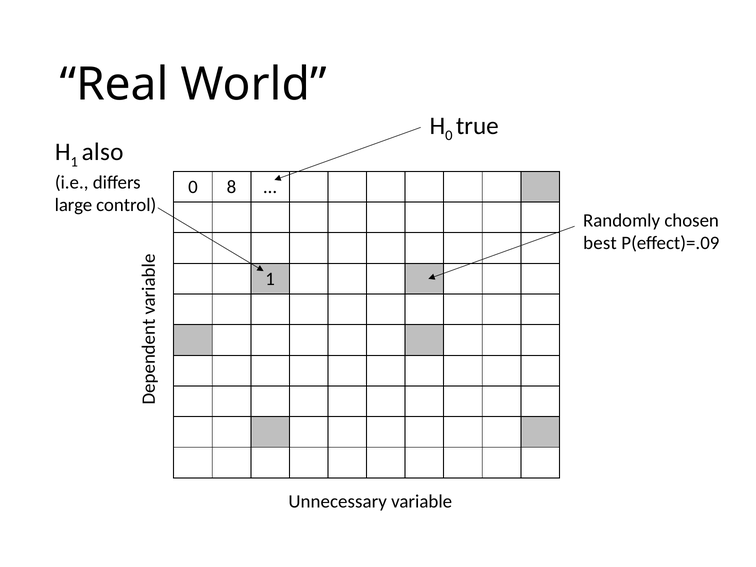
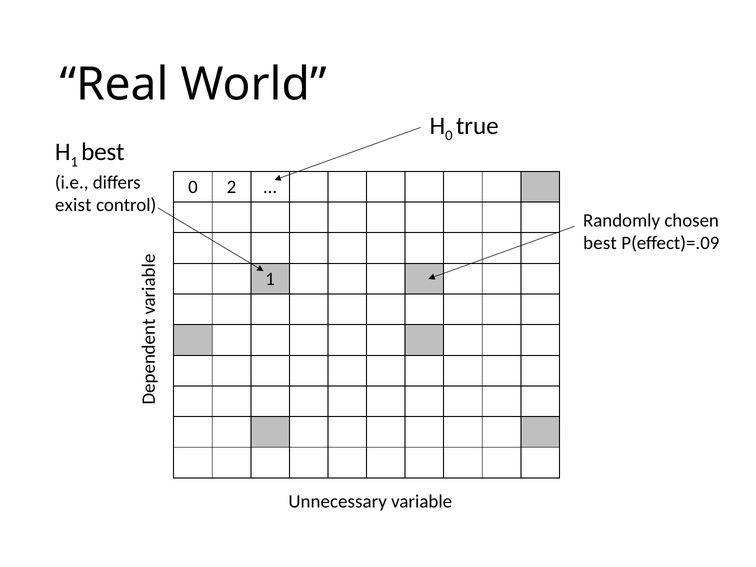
1 also: also -> best
8: 8 -> 2
large: large -> exist
